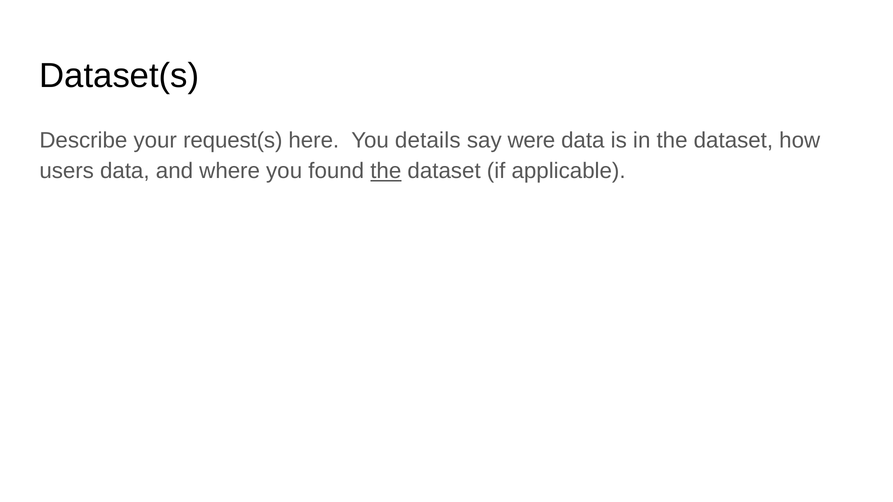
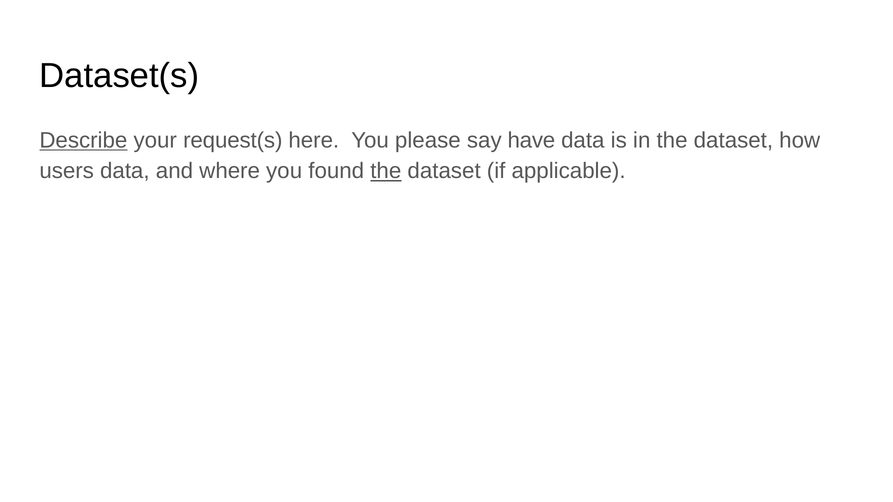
Describe underline: none -> present
details: details -> please
were: were -> have
